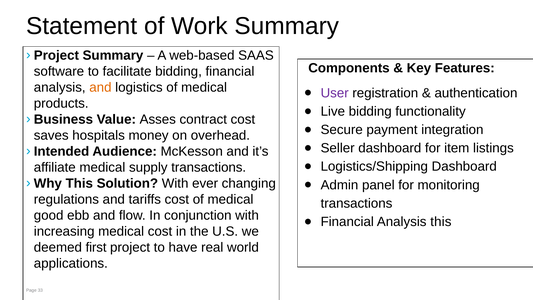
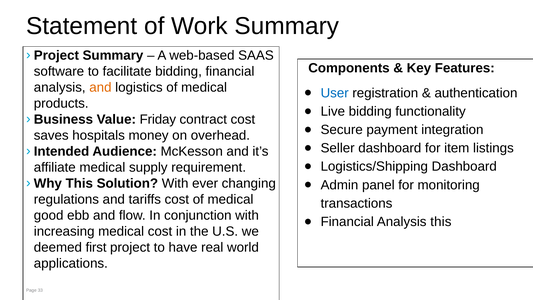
User colour: purple -> blue
Asses: Asses -> Friday
supply transactions: transactions -> requirement
